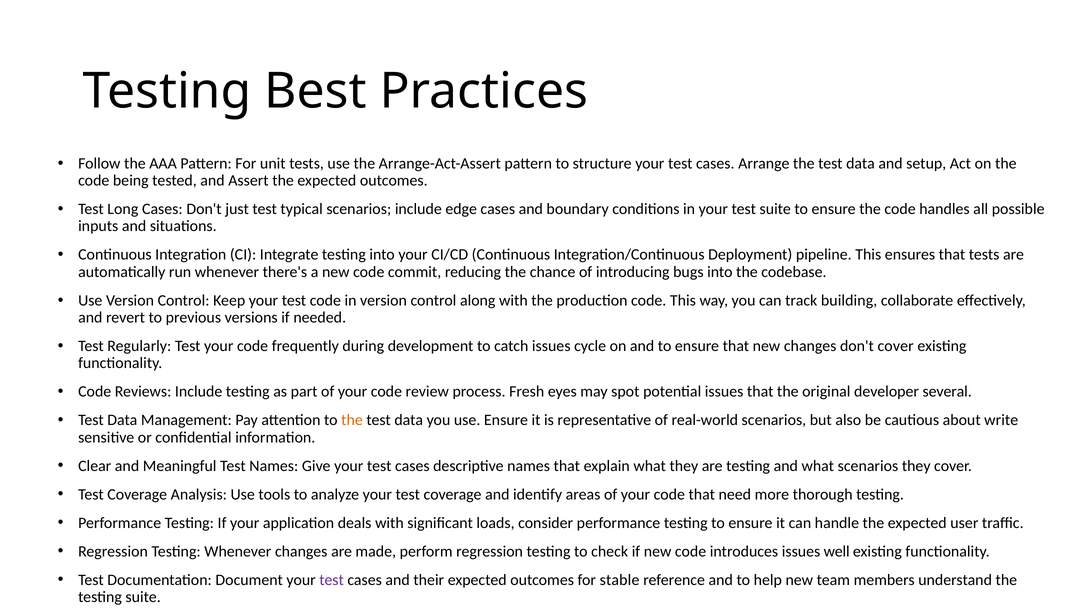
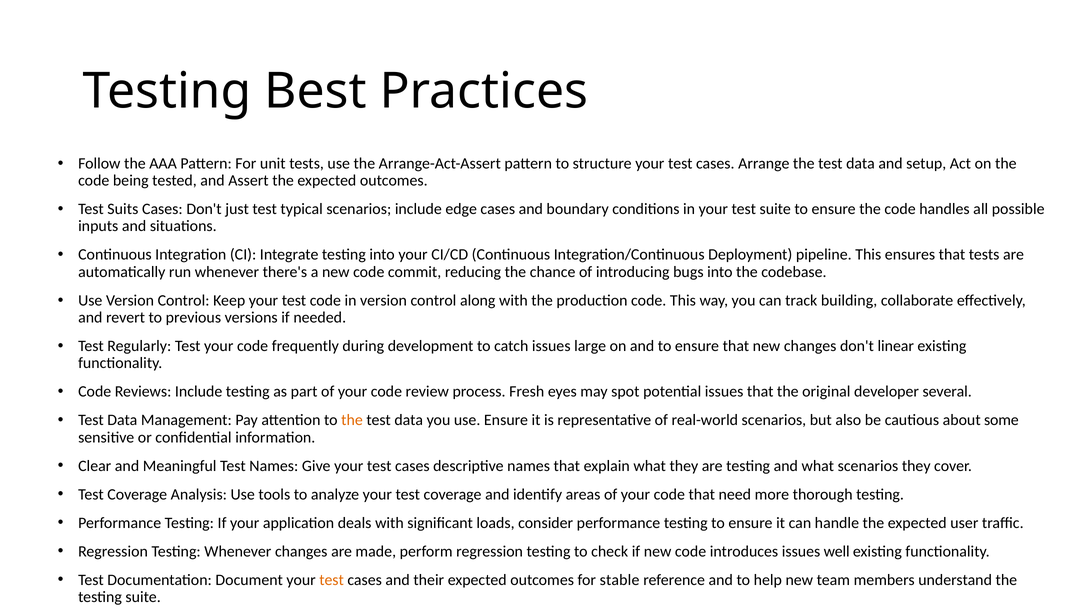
Long: Long -> Suits
cycle: cycle -> large
don't cover: cover -> linear
write: write -> some
test at (332, 580) colour: purple -> orange
